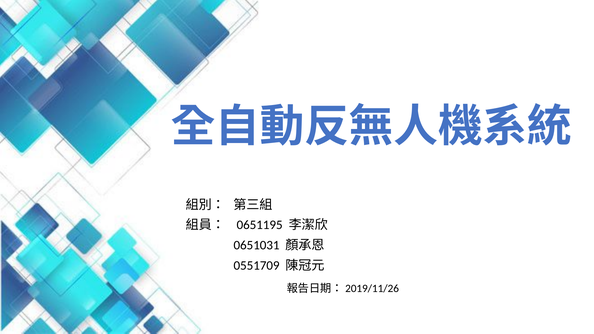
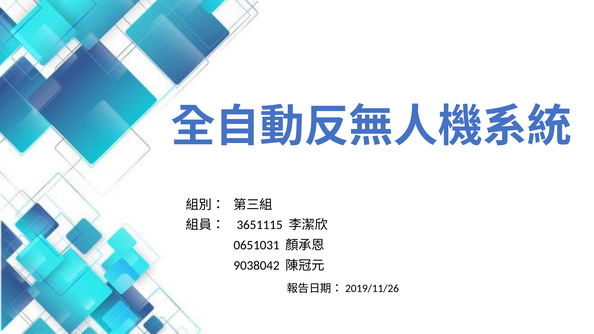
0651195: 0651195 -> 3651115
0551709: 0551709 -> 9038042
